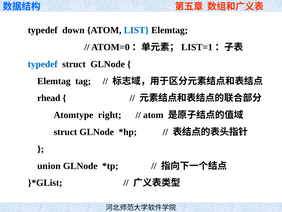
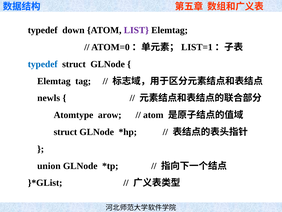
LIST colour: blue -> purple
rhead: rhead -> newls
right: right -> arow
